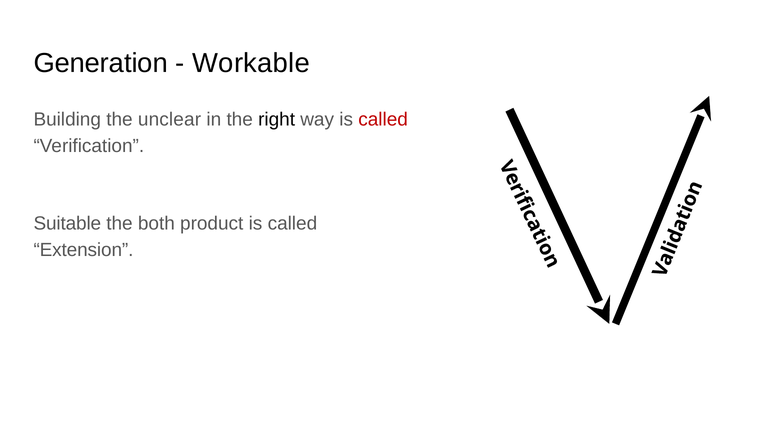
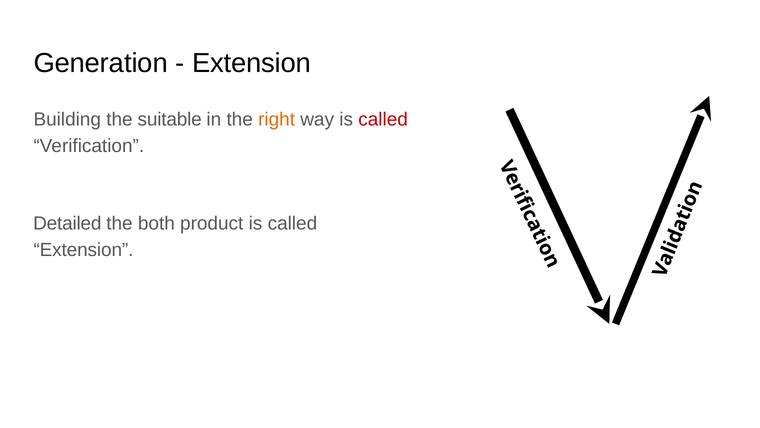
Workable at (251, 63): Workable -> Extension
unclear: unclear -> suitable
right colour: black -> orange
Suitable: Suitable -> Detailed
